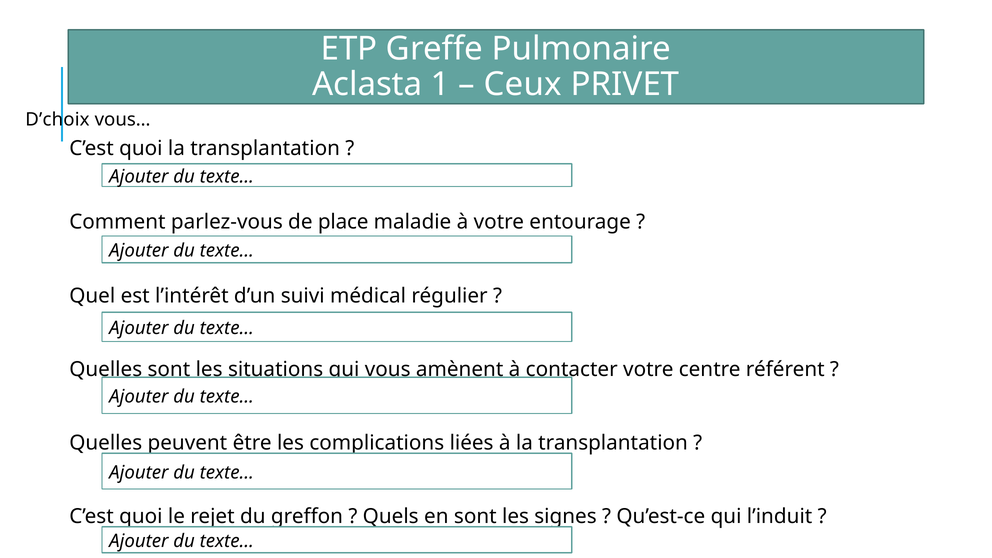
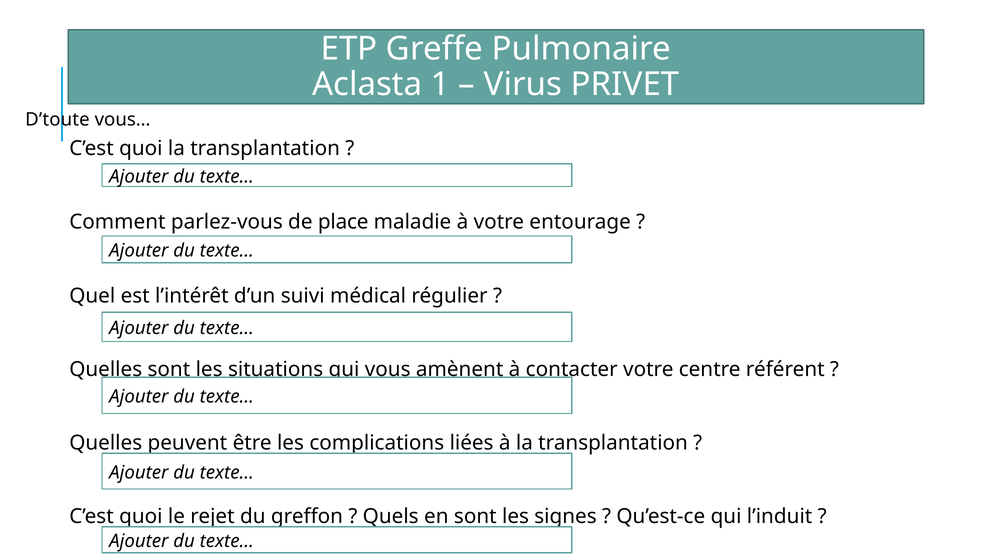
Ceux: Ceux -> Virus
D’choix: D’choix -> D’toute
